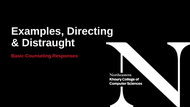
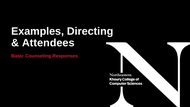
Distraught: Distraught -> Attendees
